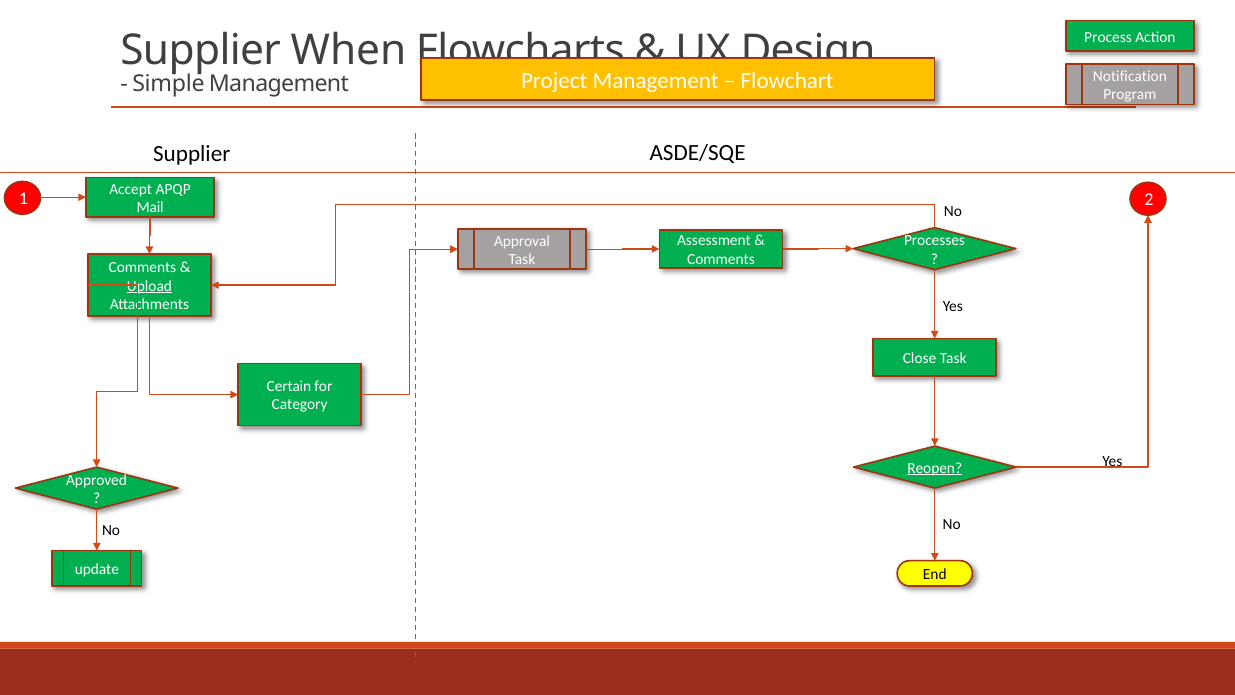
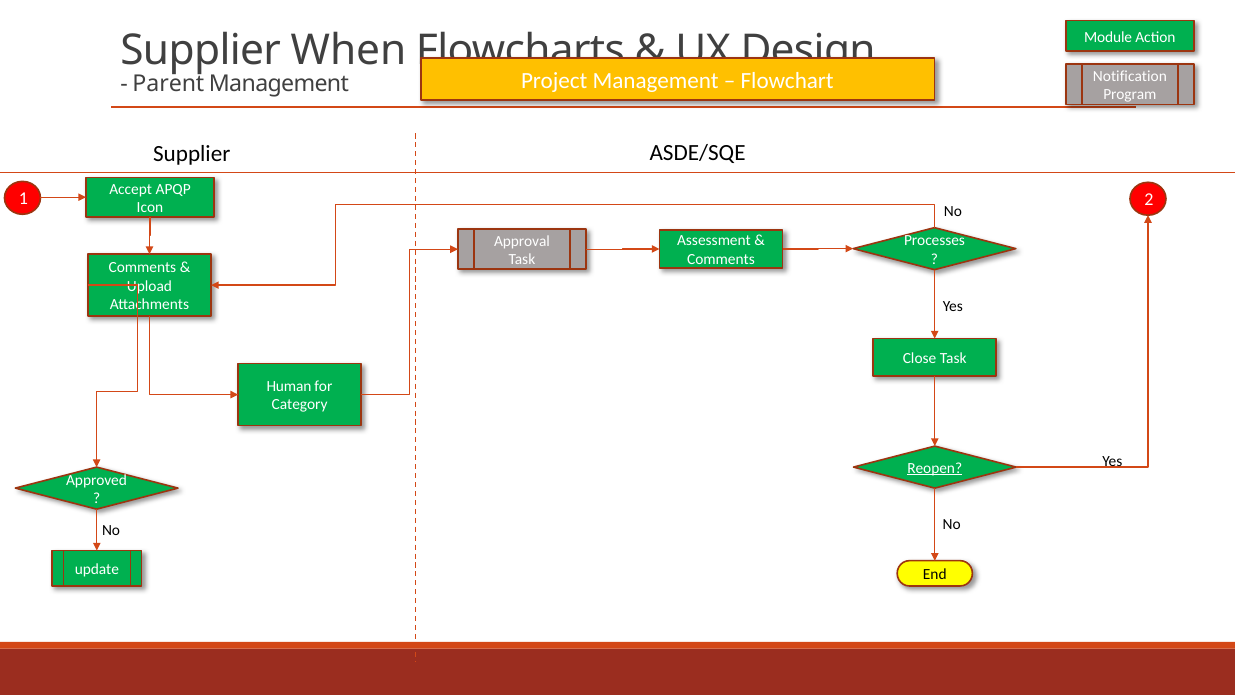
Process: Process -> Module
Simple: Simple -> Parent
Mail: Mail -> Icon
Upload underline: present -> none
Certain: Certain -> Human
